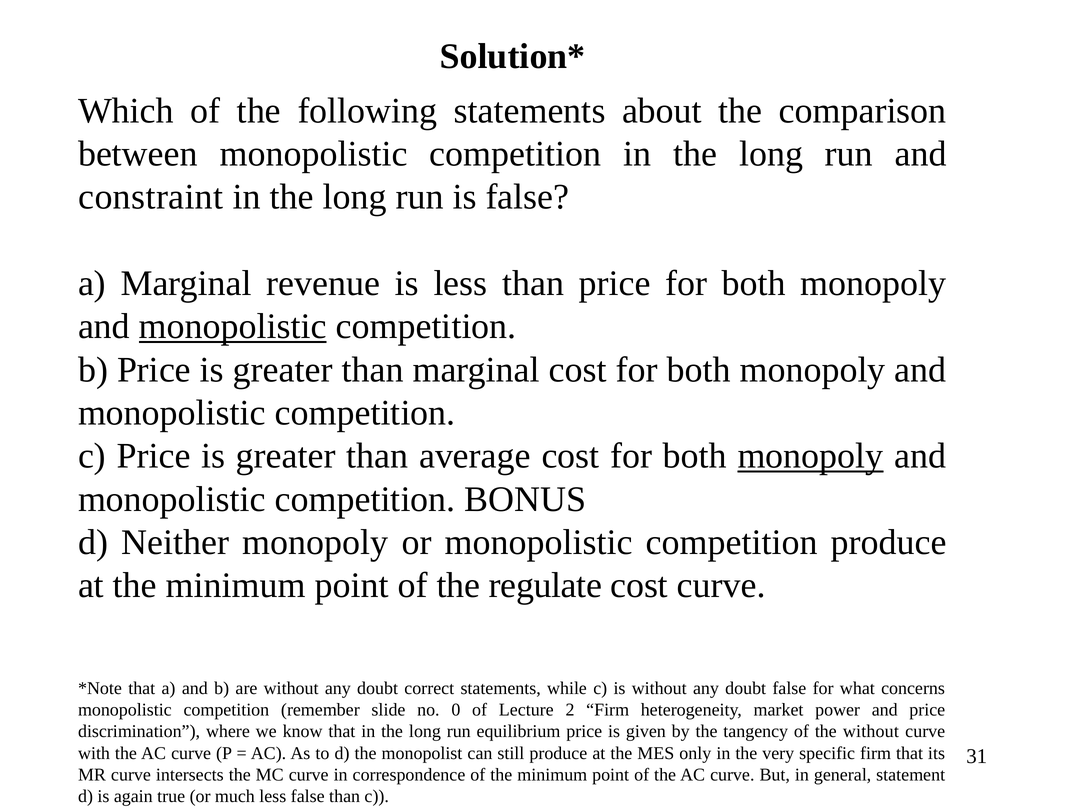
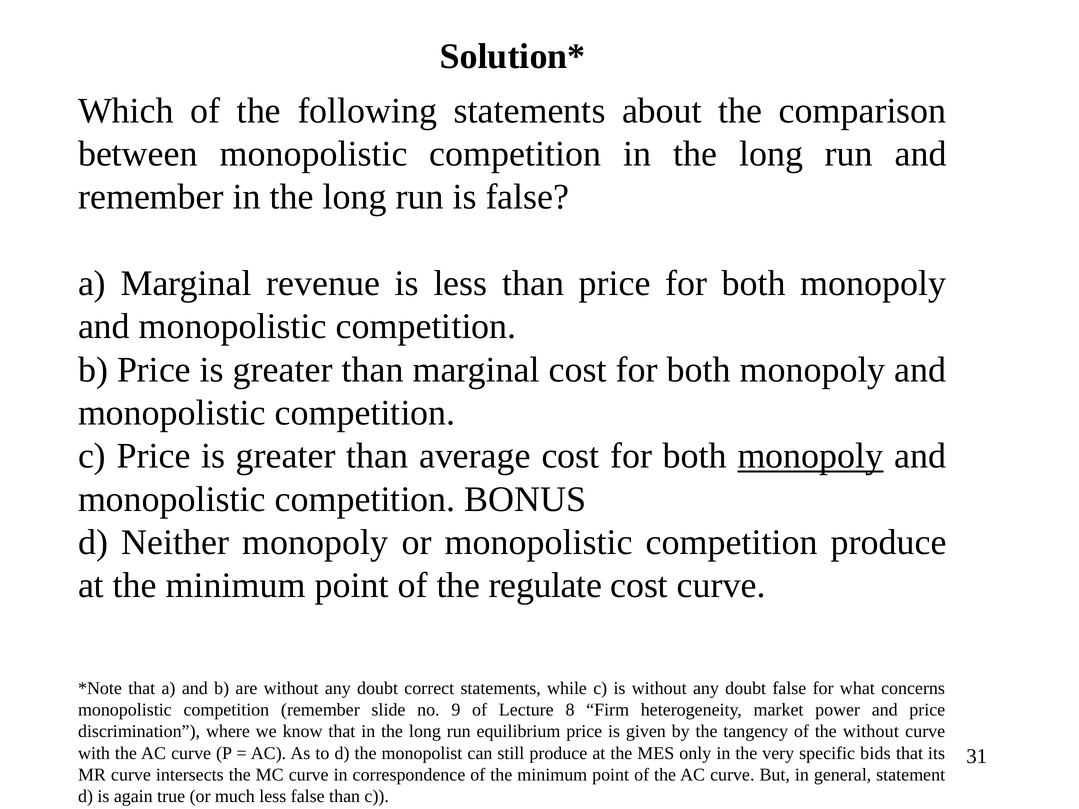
constraint at (151, 197): constraint -> remember
monopolistic at (233, 327) underline: present -> none
0: 0 -> 9
2: 2 -> 8
specific firm: firm -> bids
